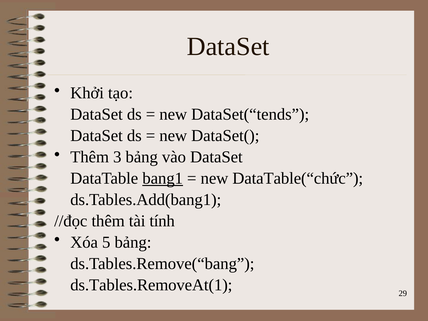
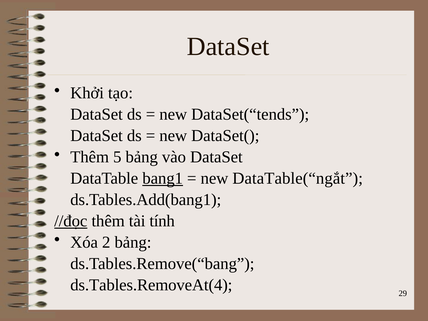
3: 3 -> 5
DataTable(“chức: DataTable(“chức -> DataTable(“ngắt
//đọc underline: none -> present
5: 5 -> 2
ds.Tables.RemoveAt(1: ds.Tables.RemoveAt(1 -> ds.Tables.RemoveAt(4
